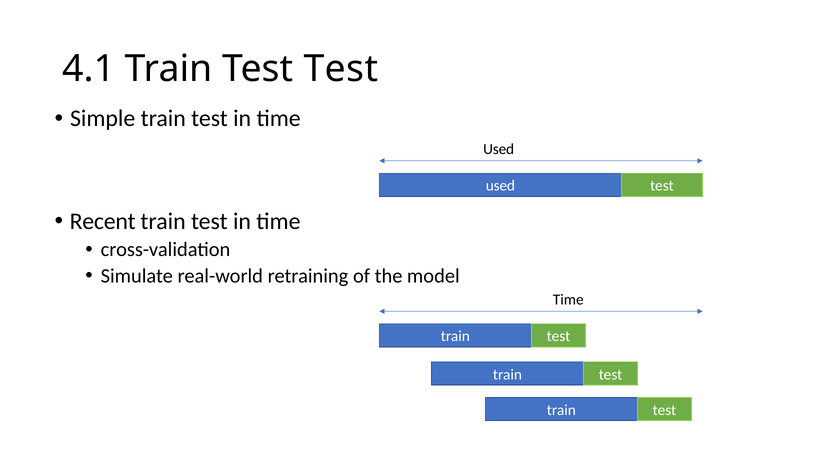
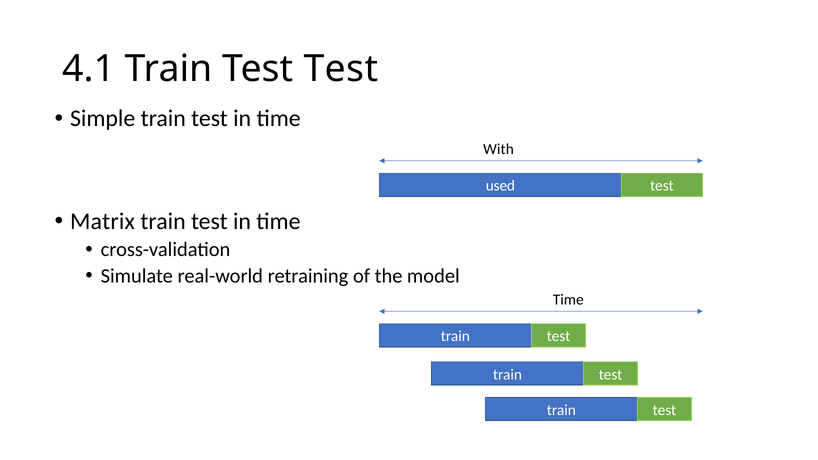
Used at (499, 149): Used -> With
Recent: Recent -> Matrix
